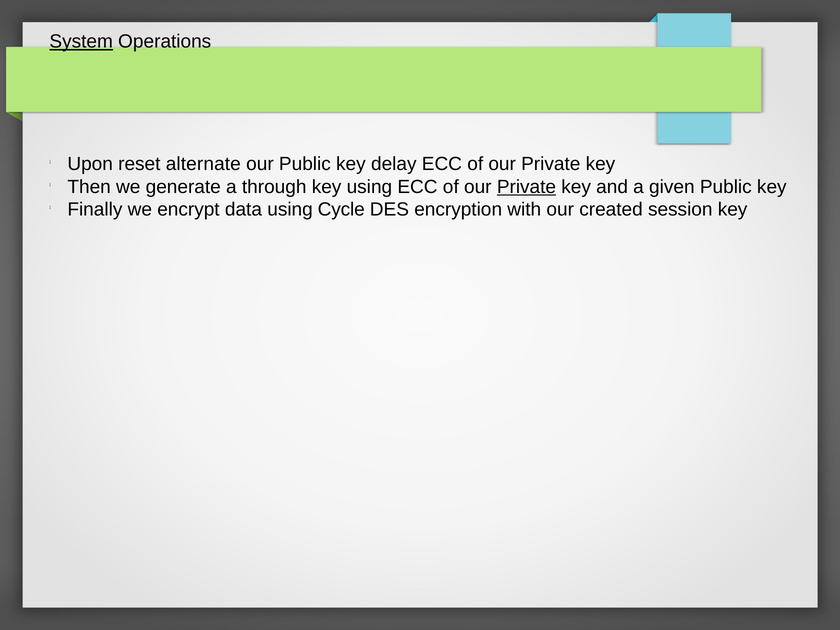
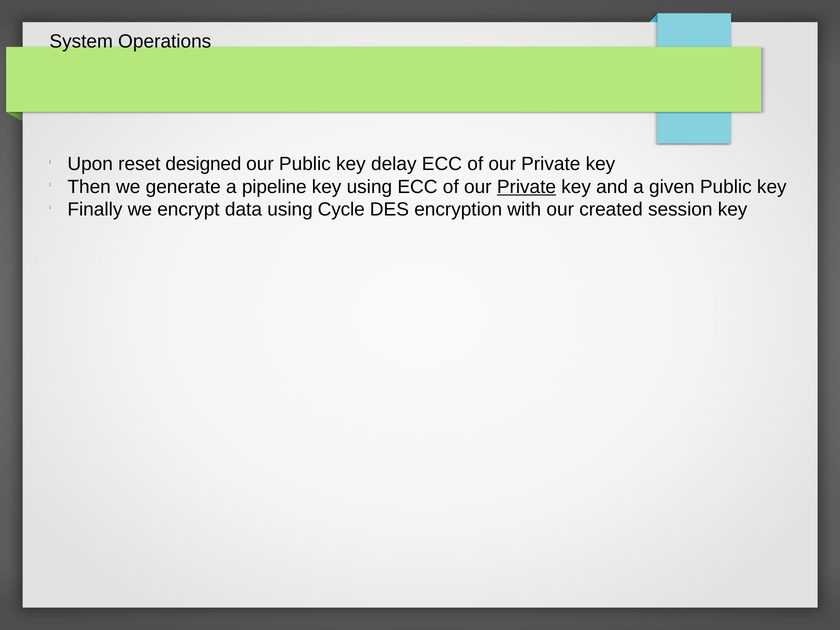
System underline: present -> none
alternate: alternate -> designed
through: through -> pipeline
